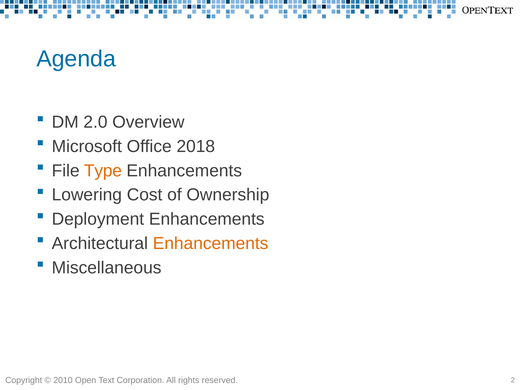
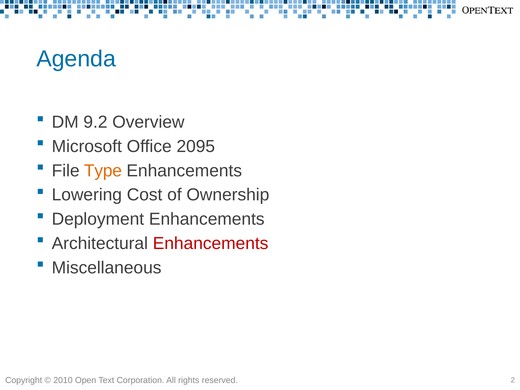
2.0: 2.0 -> 9.2
2018: 2018 -> 2095
Enhancements at (211, 243) colour: orange -> red
